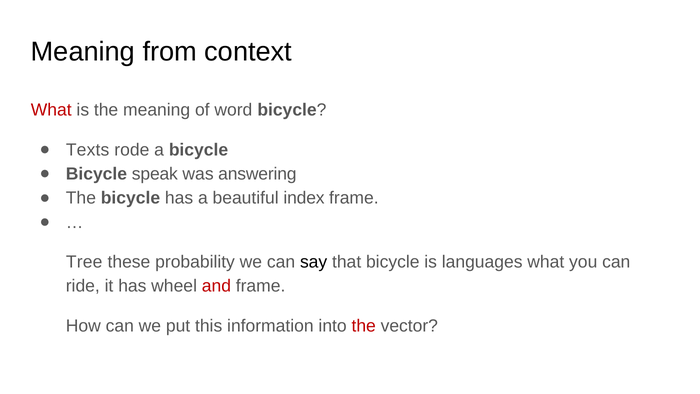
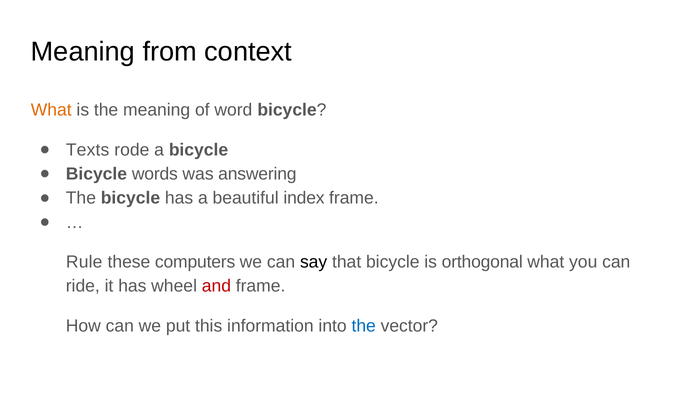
What at (51, 110) colour: red -> orange
speak: speak -> words
Tree: Tree -> Rule
probability: probability -> computers
languages: languages -> orthogonal
the at (364, 326) colour: red -> blue
